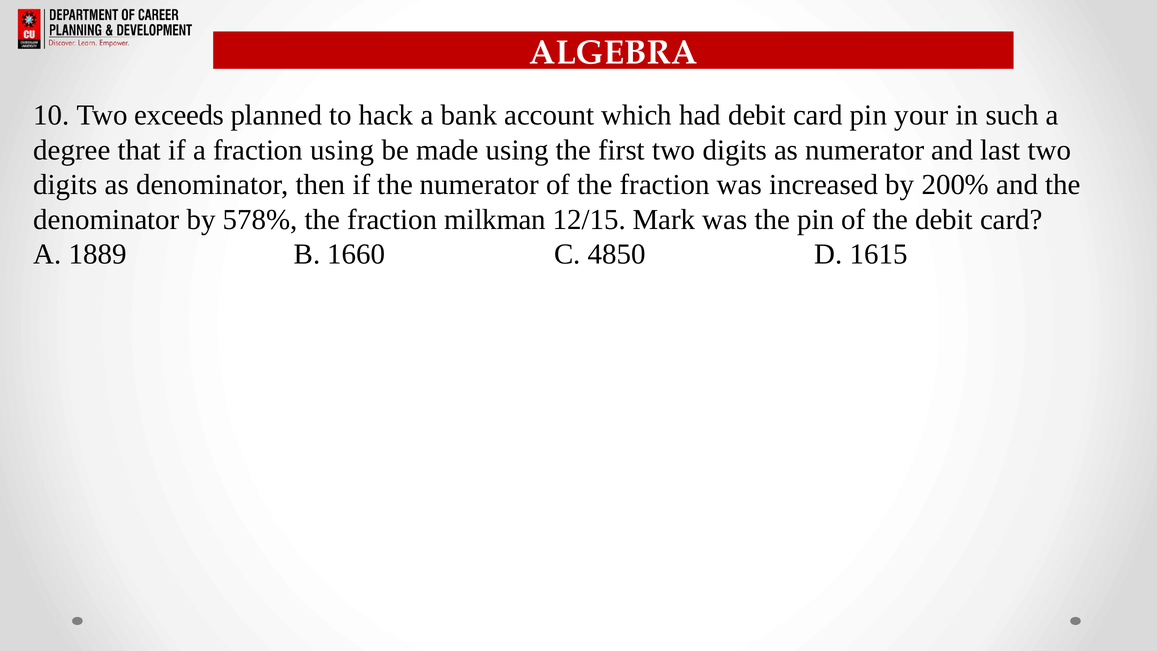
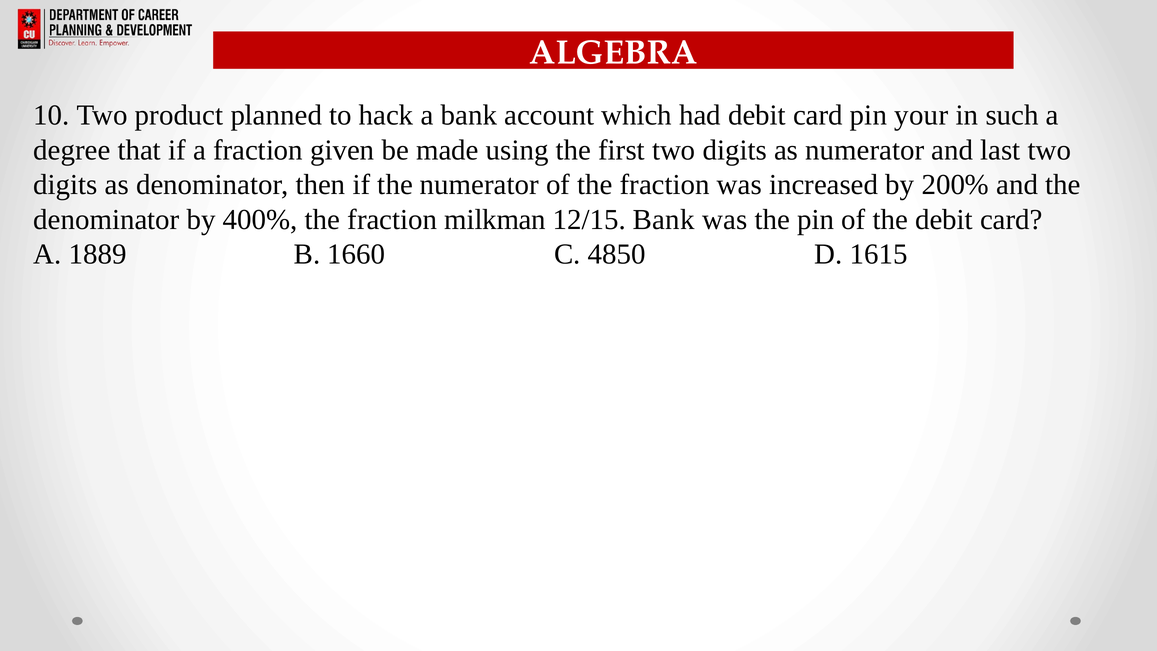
exceeds: exceeds -> product
fraction using: using -> given
578%: 578% -> 400%
12/15 Mark: Mark -> Bank
